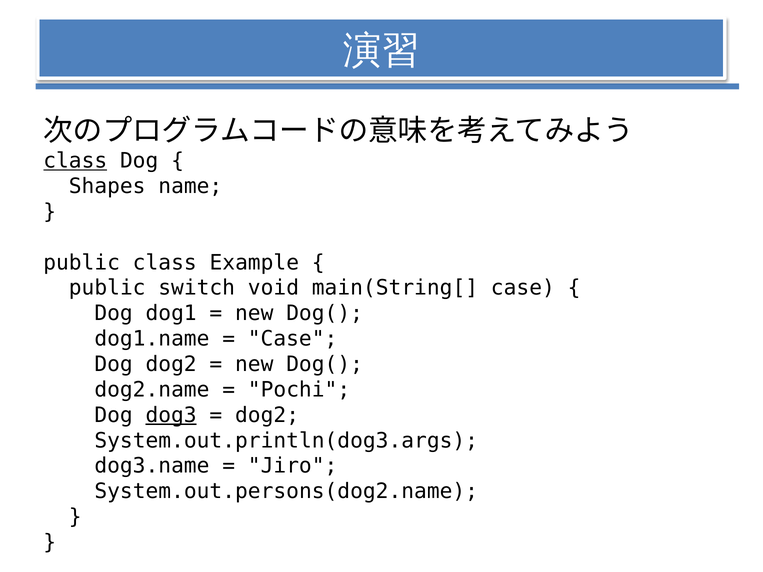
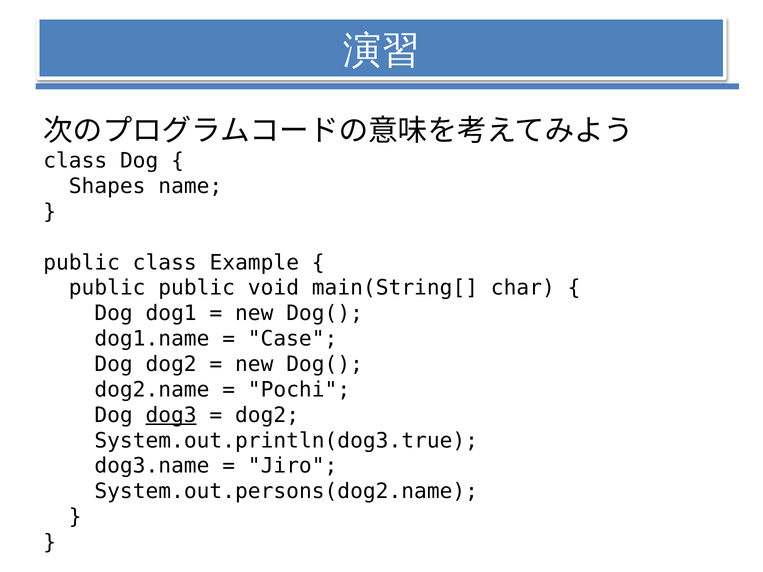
class at (75, 161) underline: present -> none
public switch: switch -> public
main(String[ case: case -> char
System.out.println(dog3.args: System.out.println(dog3.args -> System.out.println(dog3.true
